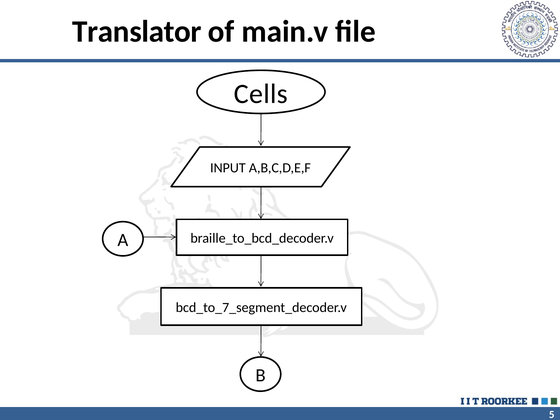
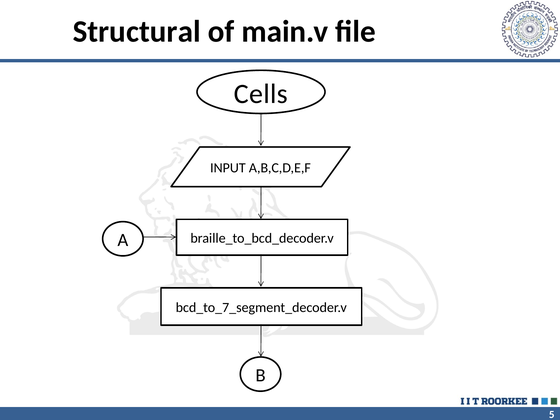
Translator: Translator -> Structural
